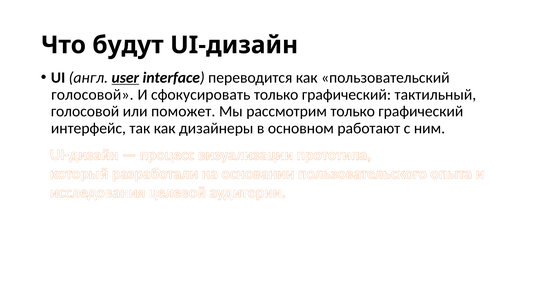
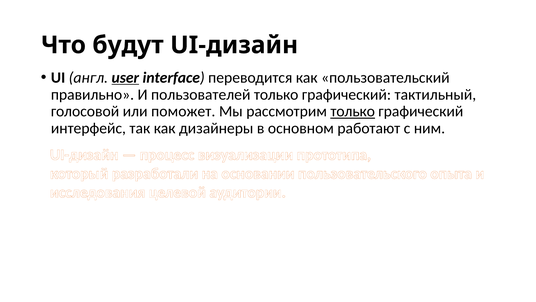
голосовой at (92, 94): голосовой -> правильно
сфокусировать: сфокусировать -> пользователей
только at (353, 111) underline: none -> present
